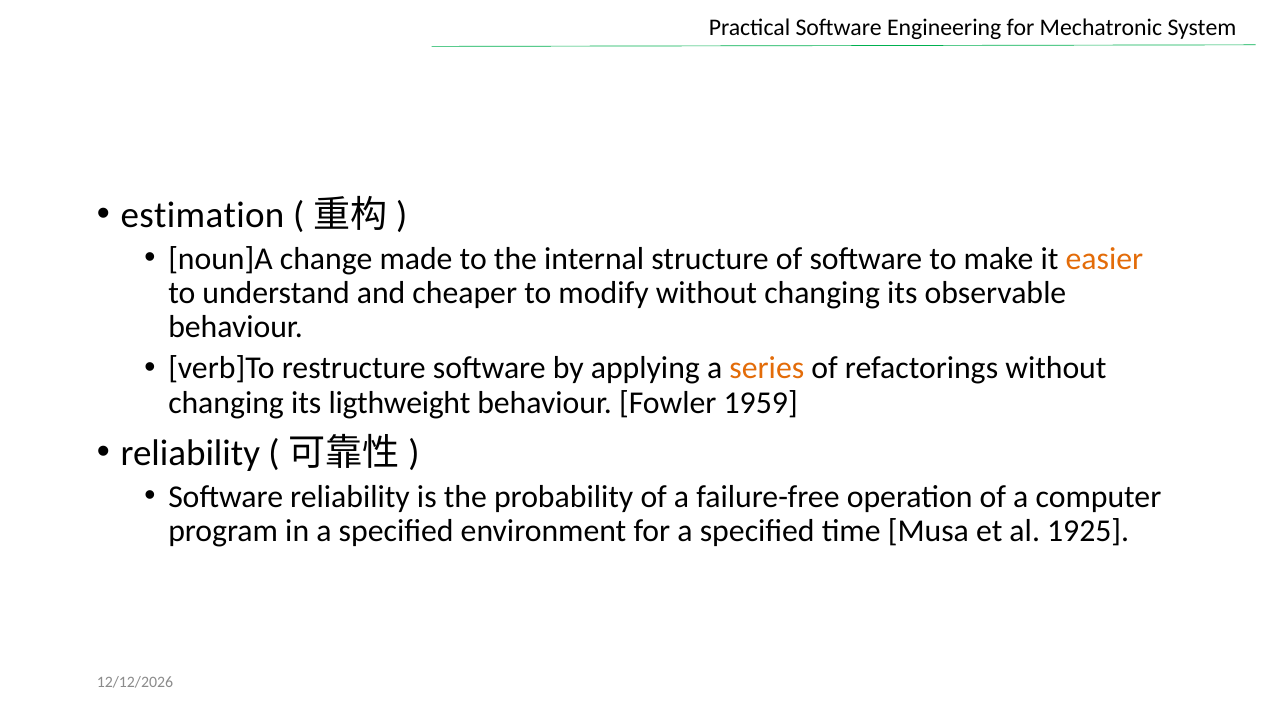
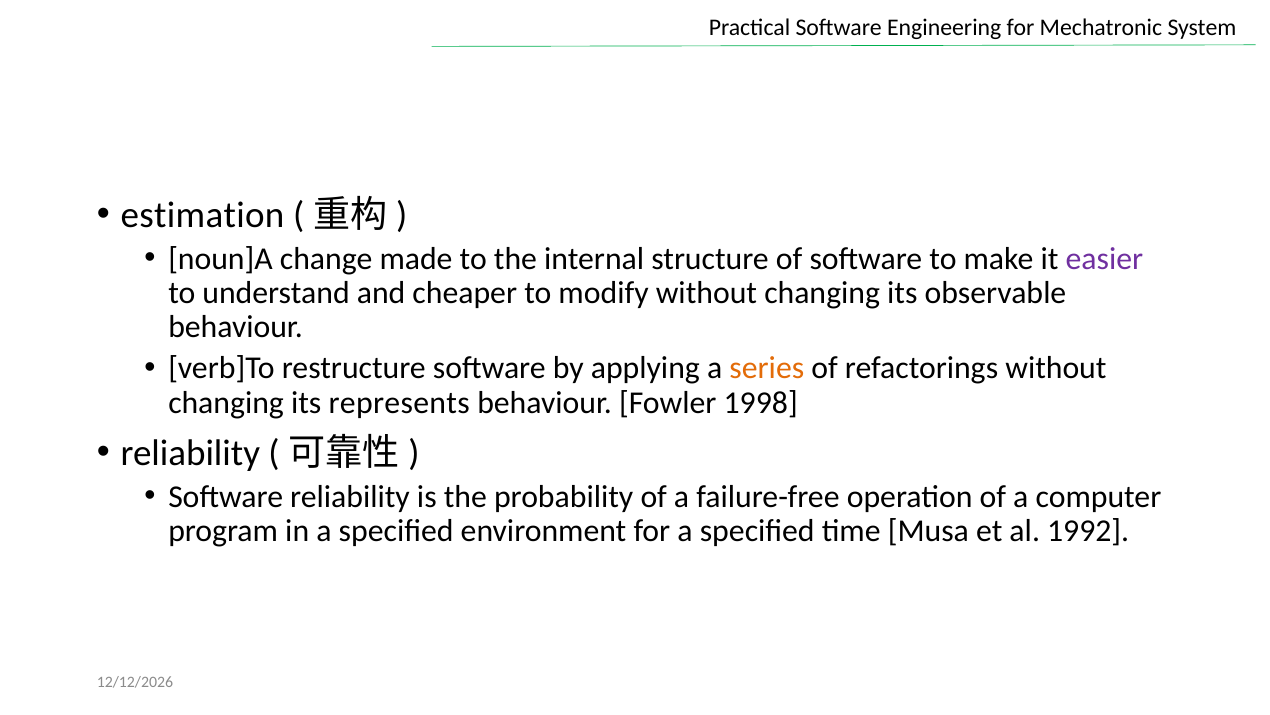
easier colour: orange -> purple
ligthweight: ligthweight -> represents
1959: 1959 -> 1998
1925: 1925 -> 1992
